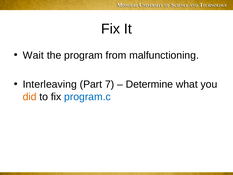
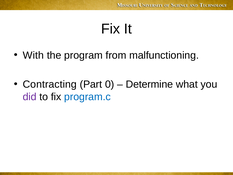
Wait: Wait -> With
Interleaving: Interleaving -> Contracting
7: 7 -> 0
did colour: orange -> purple
